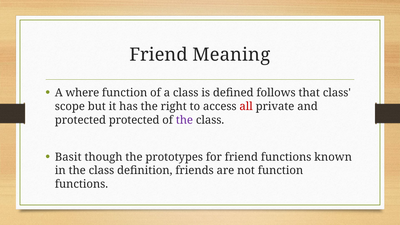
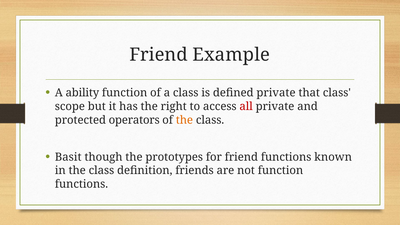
Meaning: Meaning -> Example
where: where -> ability
defined follows: follows -> private
protected protected: protected -> operators
the at (184, 120) colour: purple -> orange
